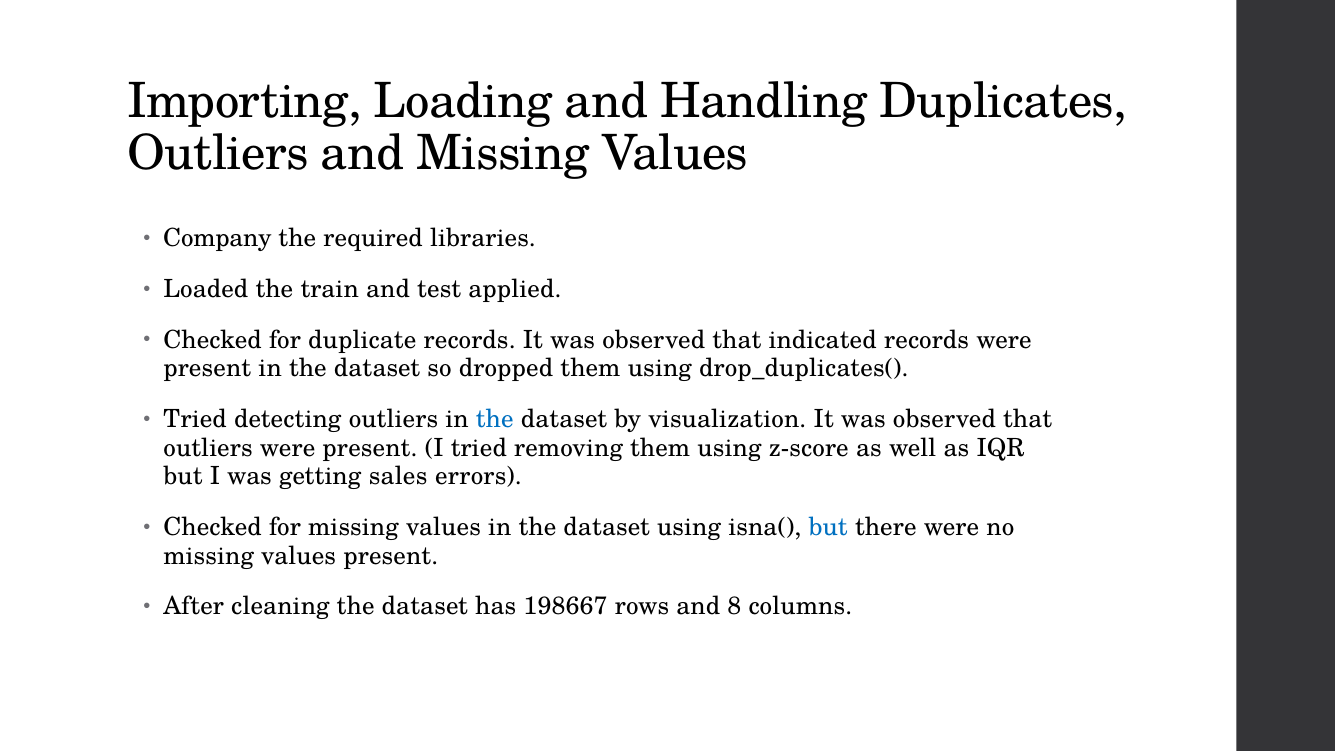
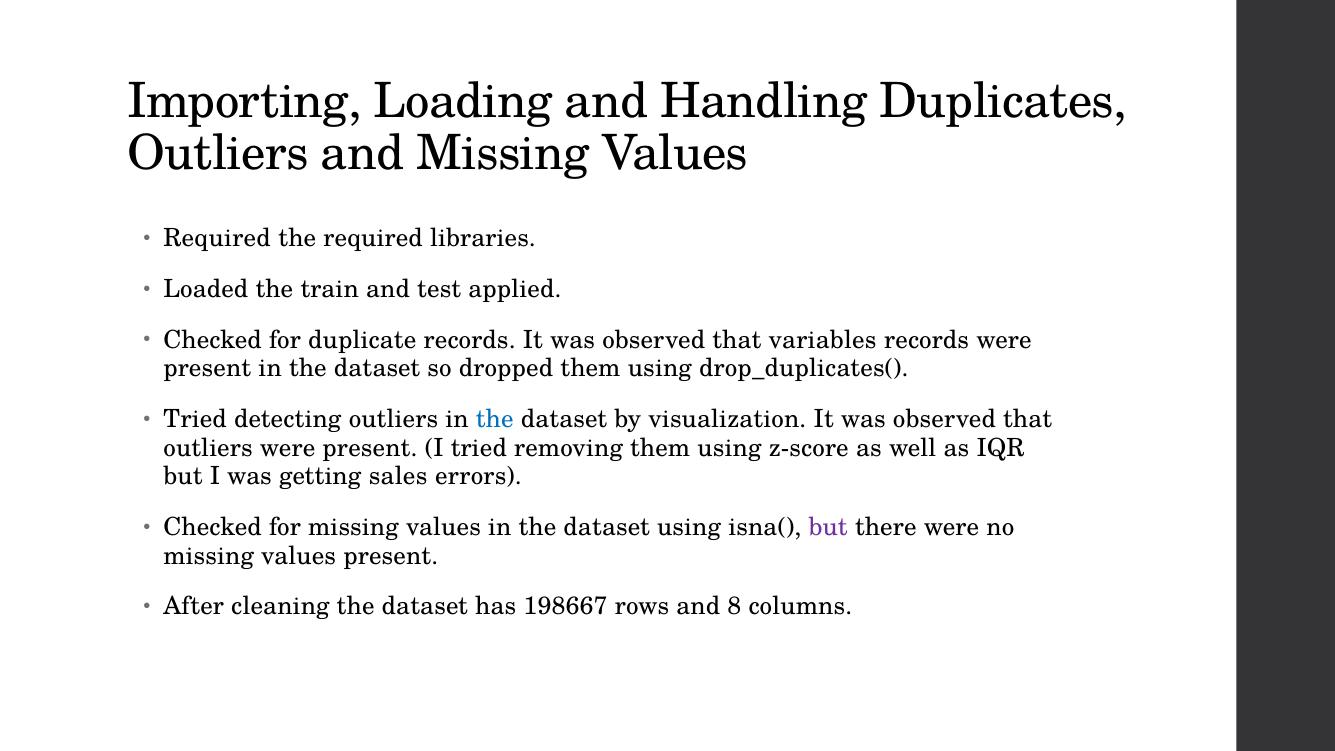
Company at (217, 238): Company -> Required
indicated: indicated -> variables
but at (828, 527) colour: blue -> purple
